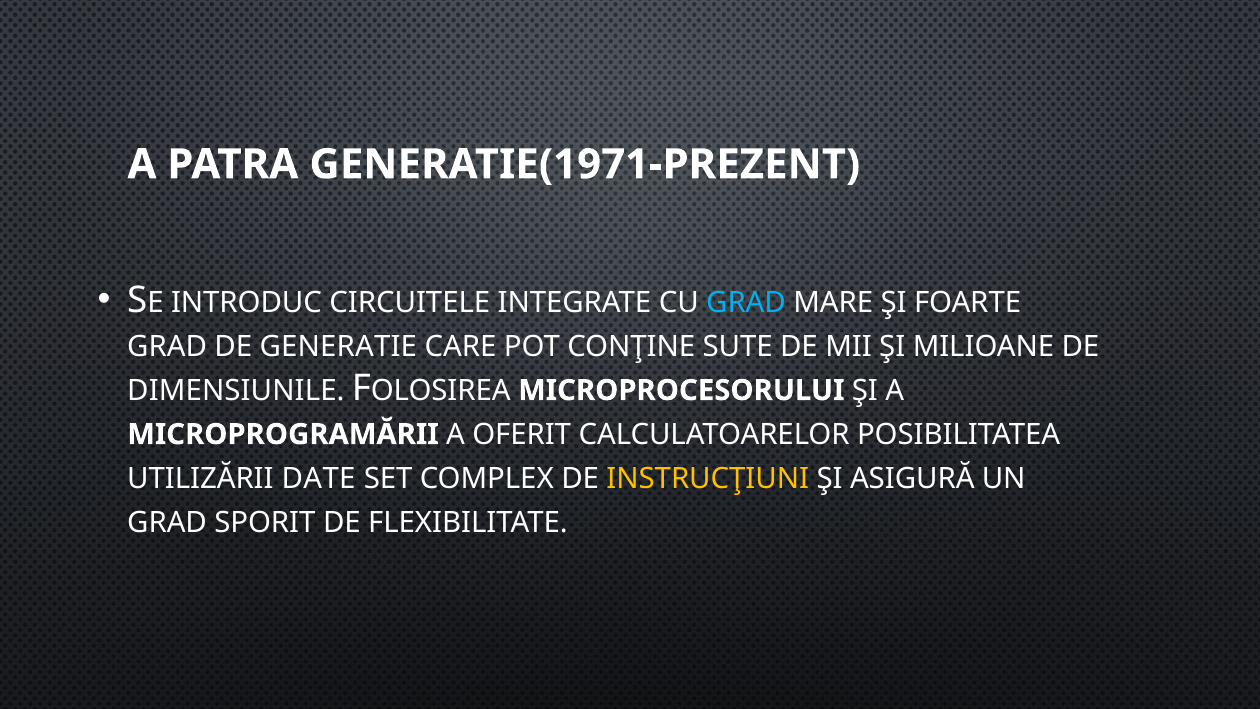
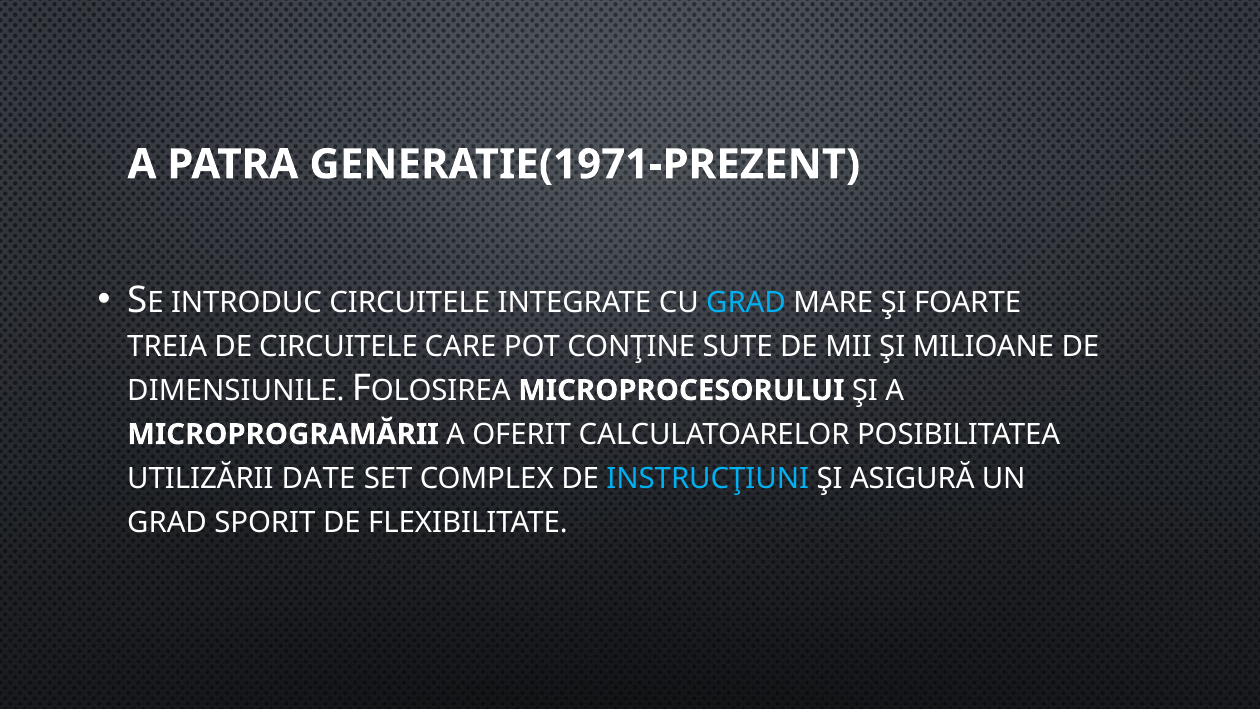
GRAD at (167, 346): GRAD -> TREIA
DE GENERATIE: GENERATIE -> CIRCUITELE
INSTRUCŢIUNI colour: yellow -> light blue
